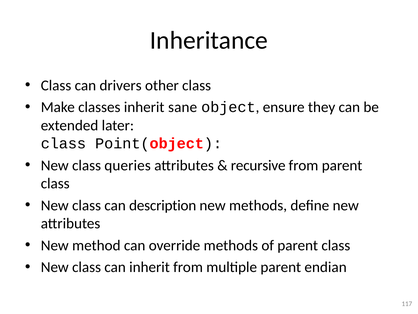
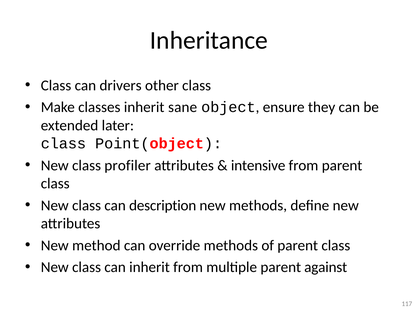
queries: queries -> profiler
recursive: recursive -> intensive
endian: endian -> against
